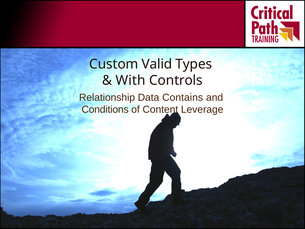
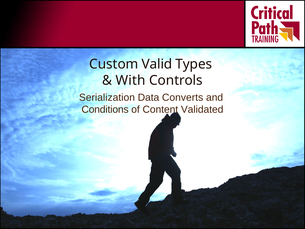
Relationship: Relationship -> Serialization
Contains: Contains -> Converts
Leverage: Leverage -> Validated
